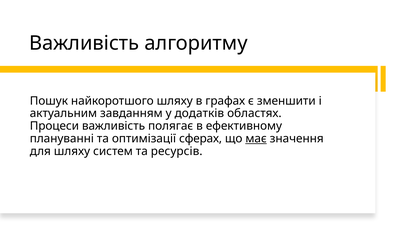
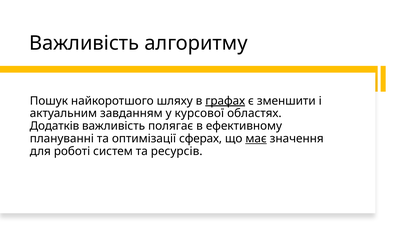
графах underline: none -> present
додатків: додатків -> курсової
Процеси: Процеси -> Додатків
для шляху: шляху -> роботі
